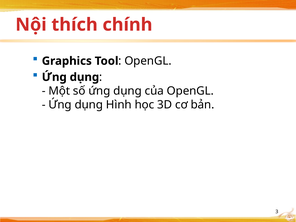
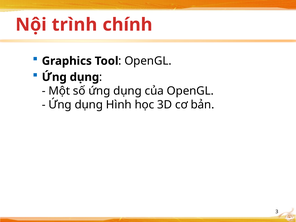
thích: thích -> trình
